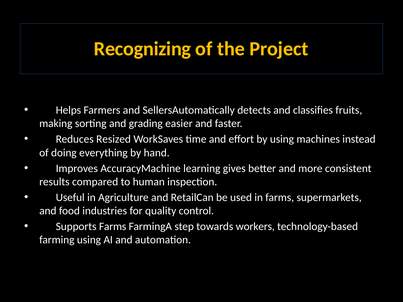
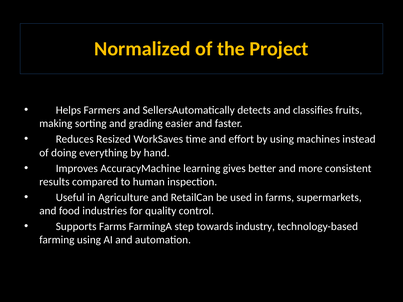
Recognizing: Recognizing -> Normalized
workers: workers -> industry
